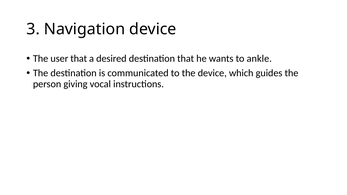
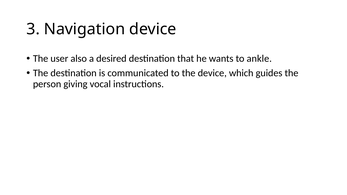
user that: that -> also
